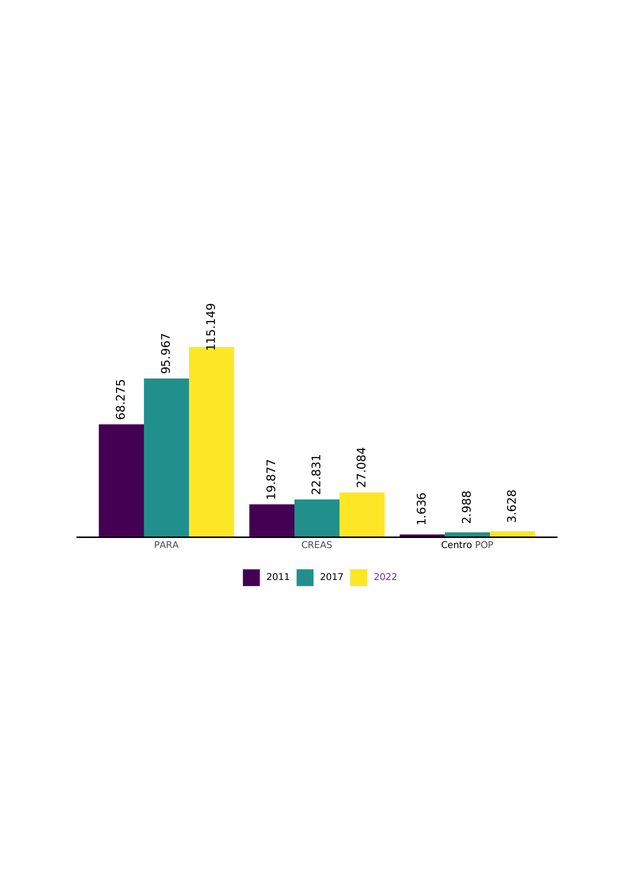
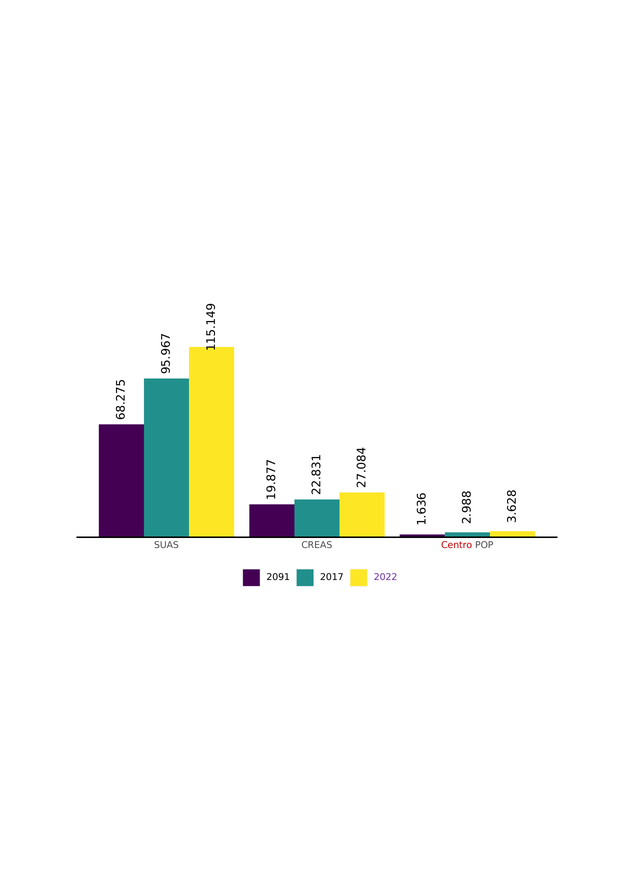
PARA: PARA -> SUAS
Centro colour: black -> red
2011: 2011 -> 2091
